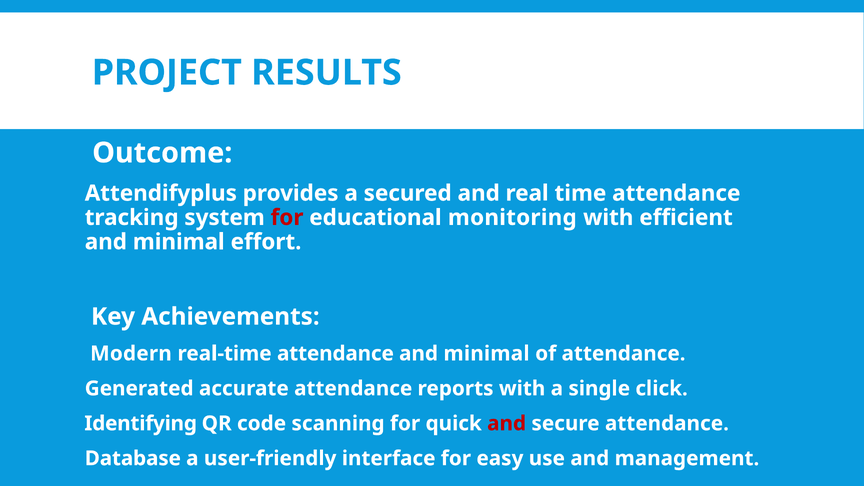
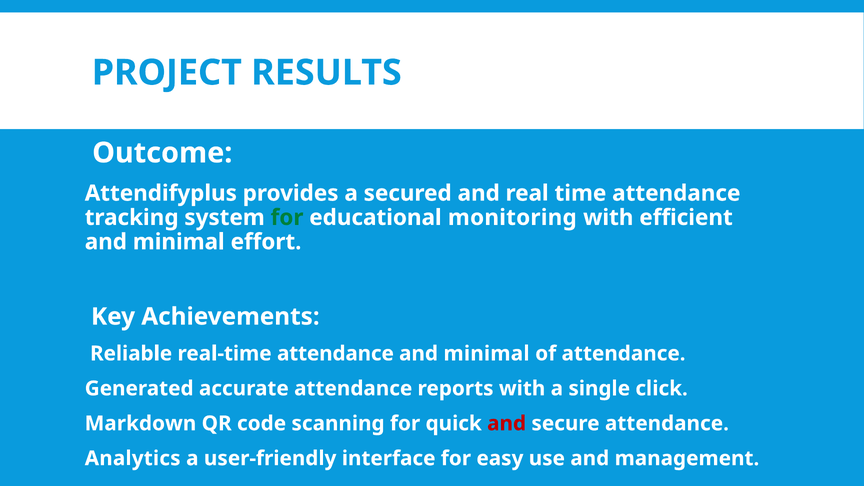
for at (287, 218) colour: red -> green
Modern: Modern -> Reliable
Identifying: Identifying -> Markdown
Database: Database -> Analytics
